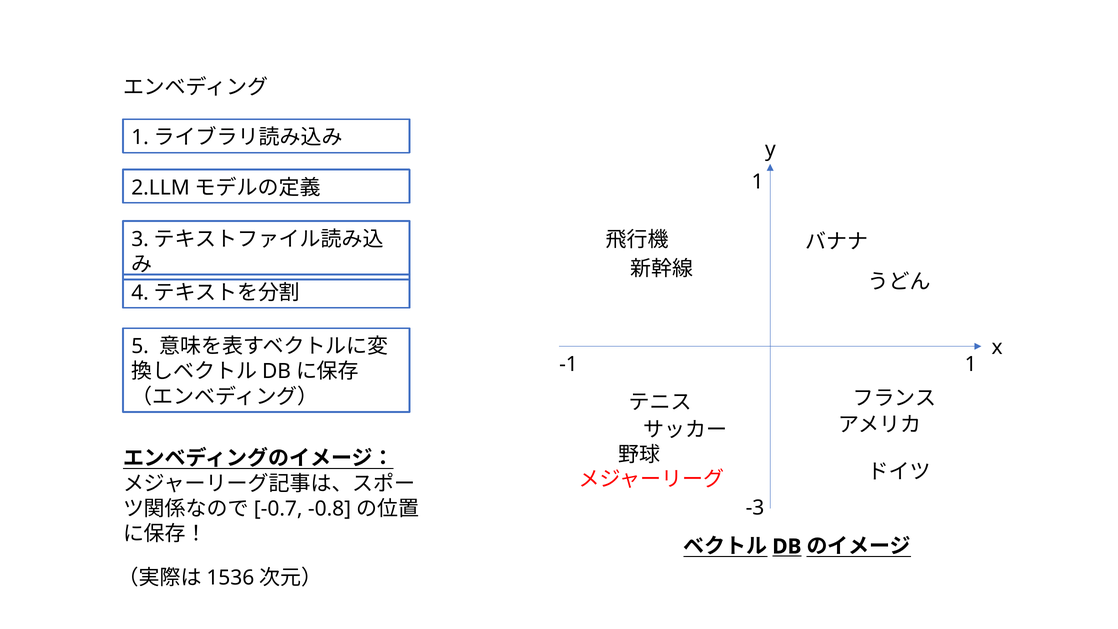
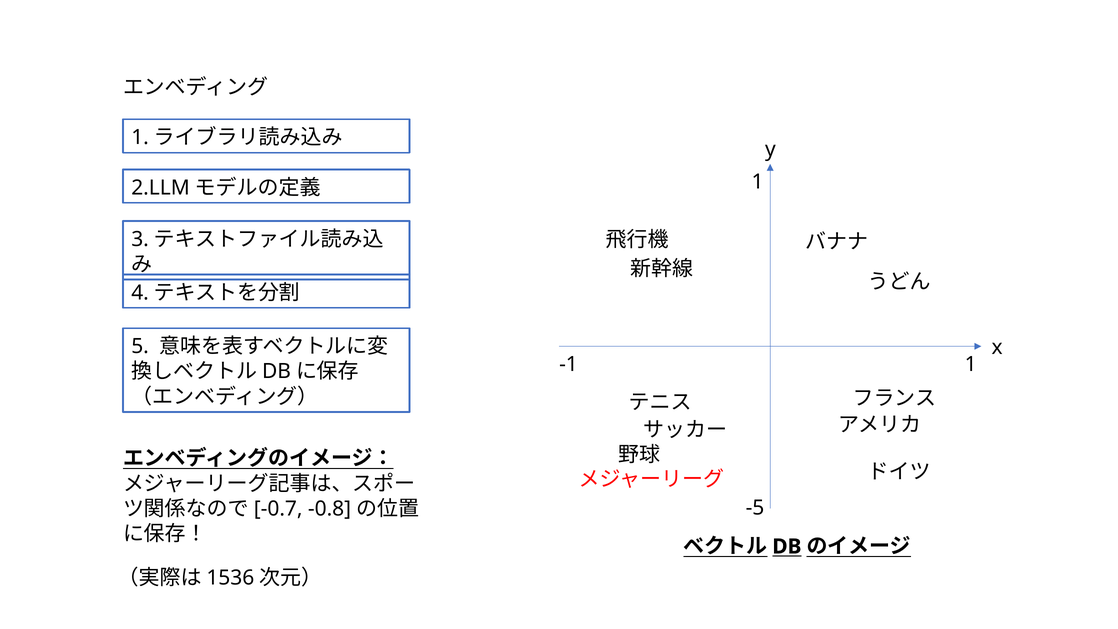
-3: -3 -> -5
